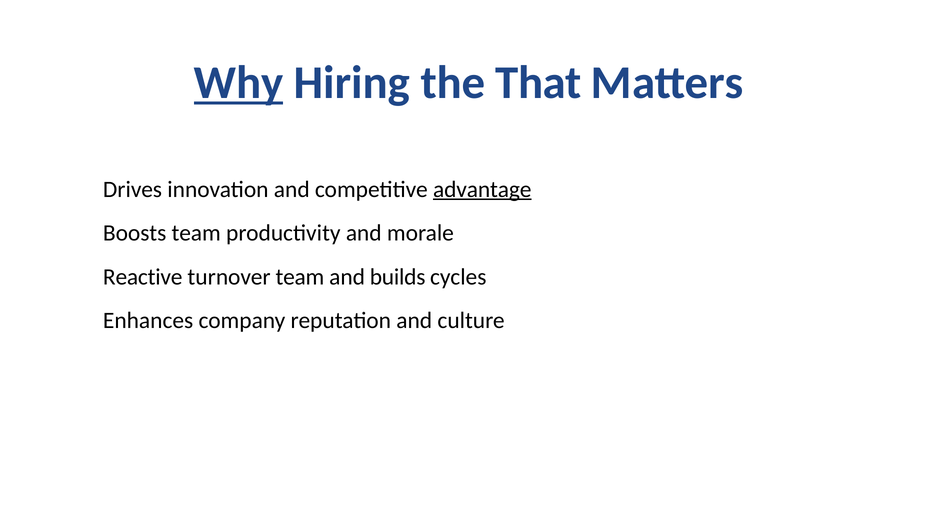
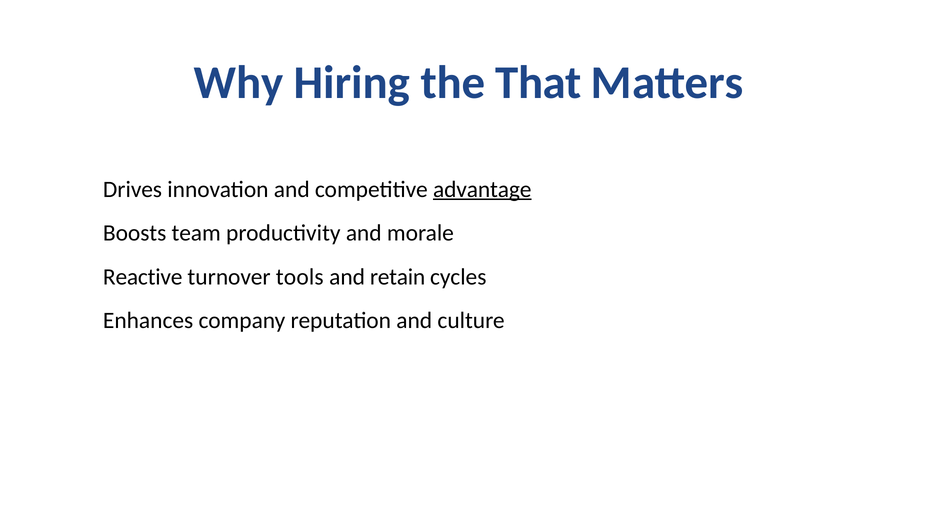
Why underline: present -> none
turnover team: team -> tools
builds: builds -> retain
